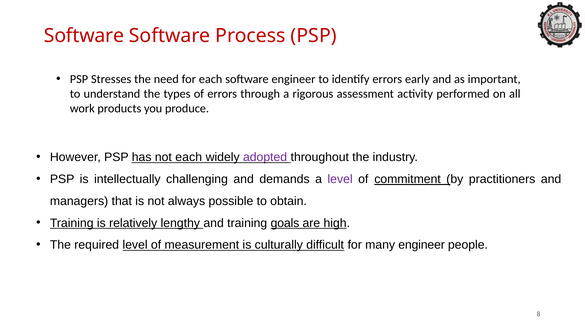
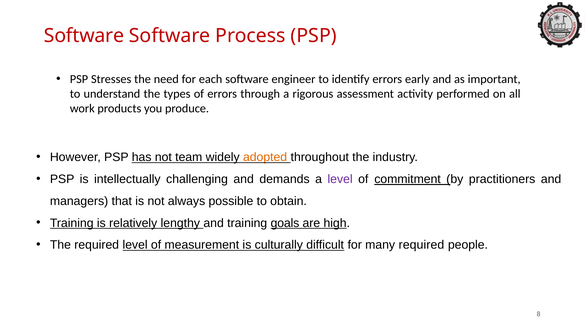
each: each -> team
adopted colour: purple -> orange
many engineer: engineer -> required
